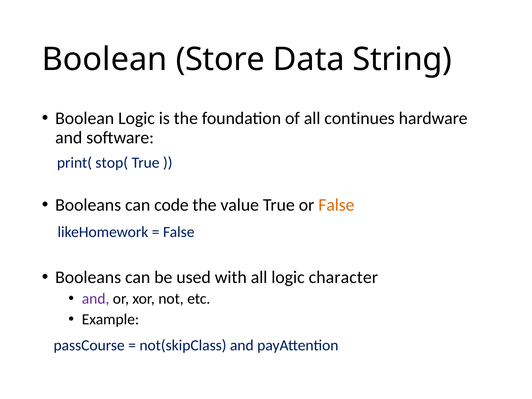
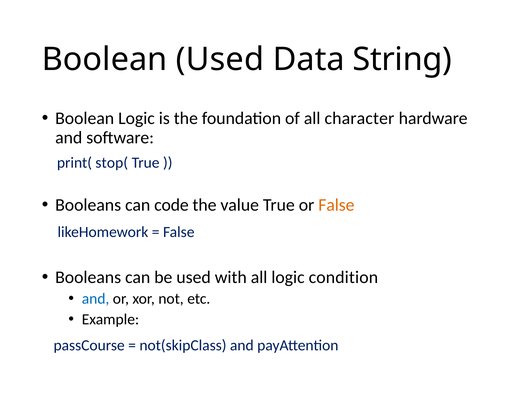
Boolean Store: Store -> Used
continues: continues -> character
character: character -> condition
and at (96, 299) colour: purple -> blue
